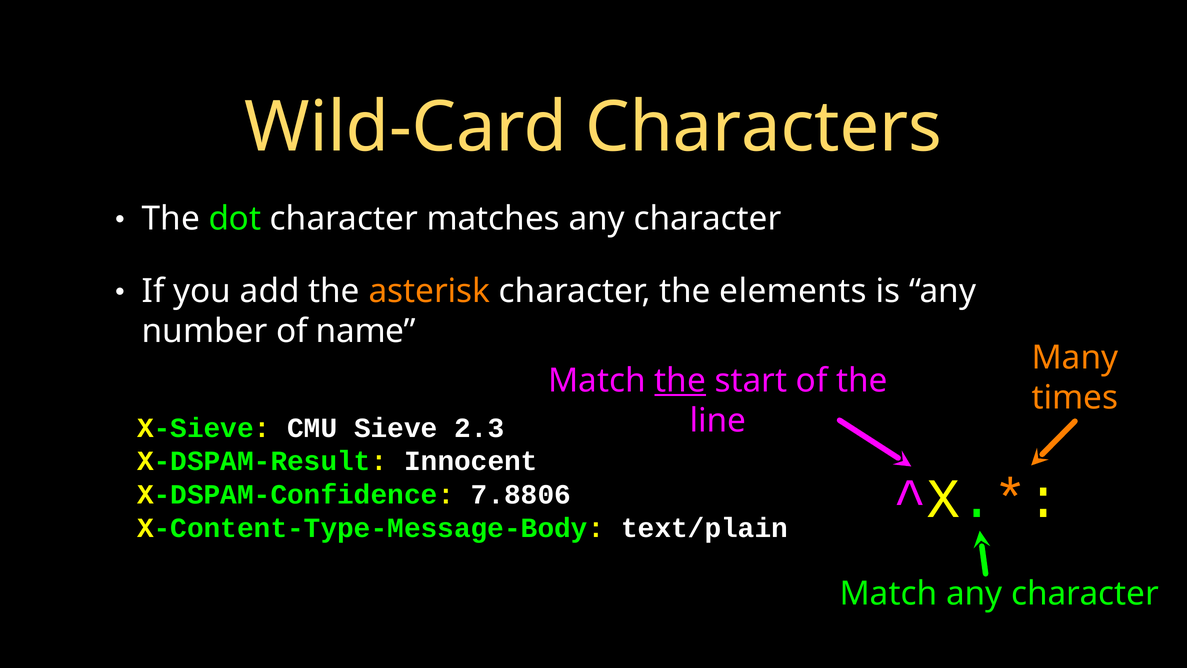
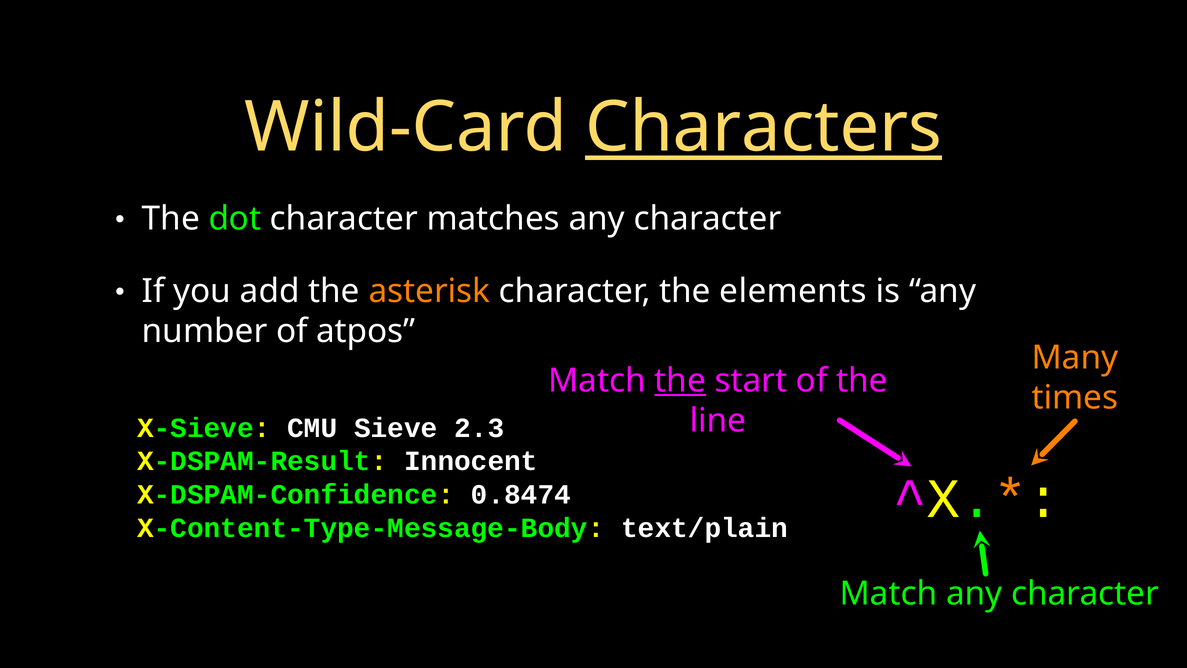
Characters underline: none -> present
name: name -> atpos
7.8806: 7.8806 -> 0.8474
